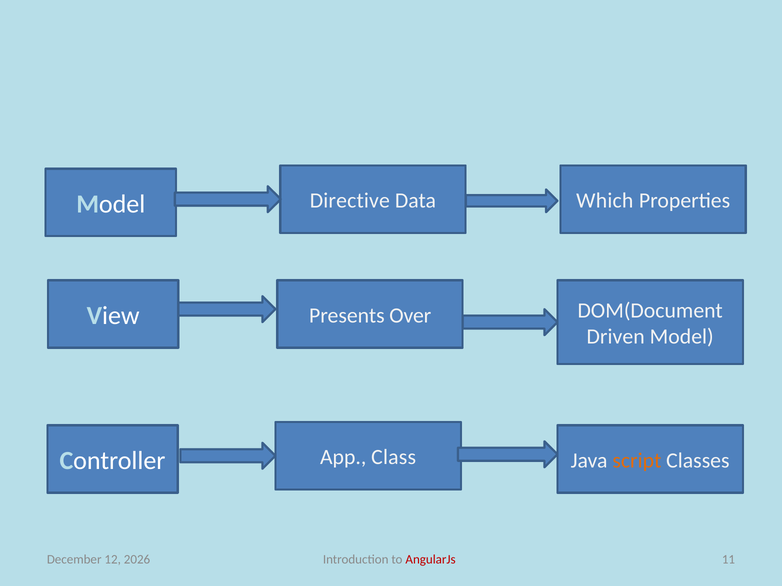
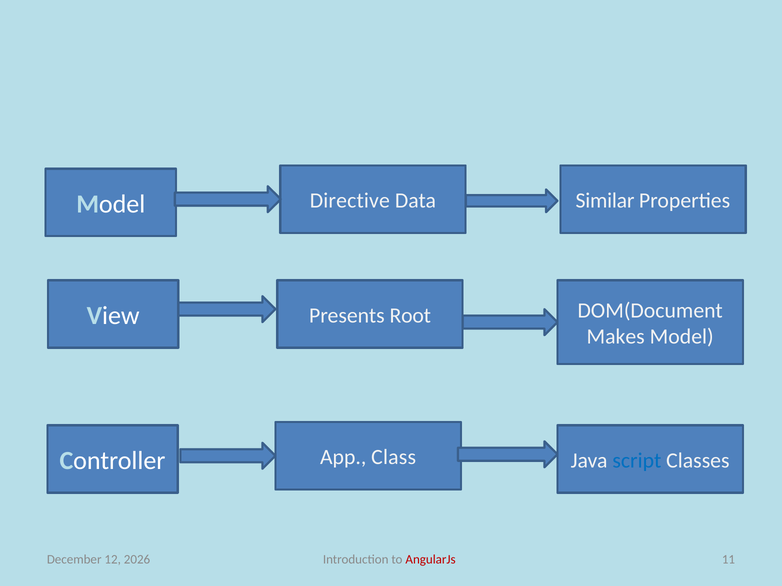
Which: Which -> Similar
Over: Over -> Root
Driven: Driven -> Makes
script colour: orange -> blue
